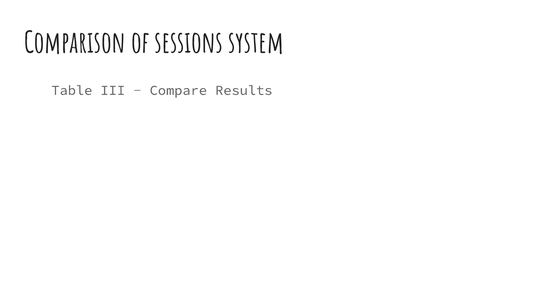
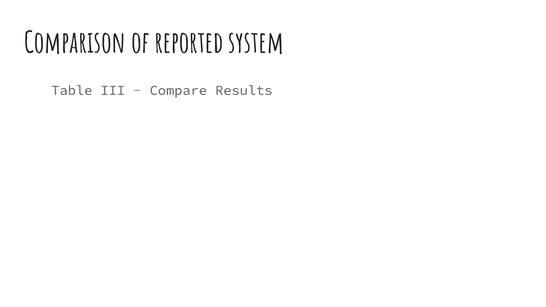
sessions: sessions -> reported
